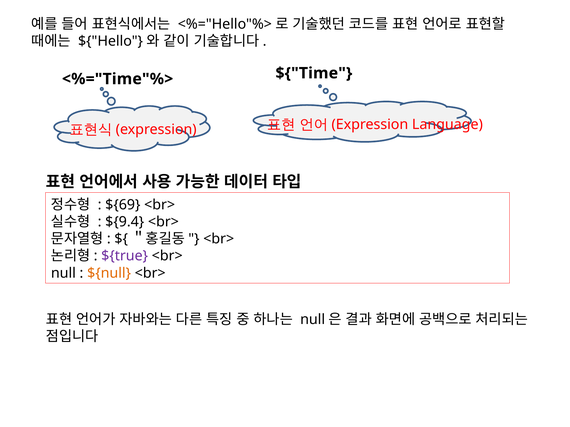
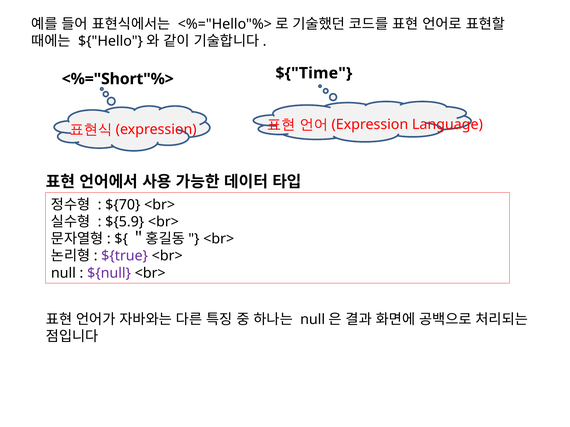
<%="Time"%>: <%="Time"%> -> <%="Short"%>
${69: ${69 -> ${70
${9.4: ${9.4 -> ${5.9
${null colour: orange -> purple
